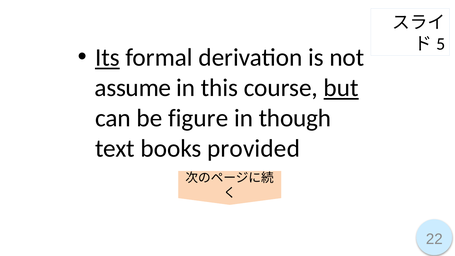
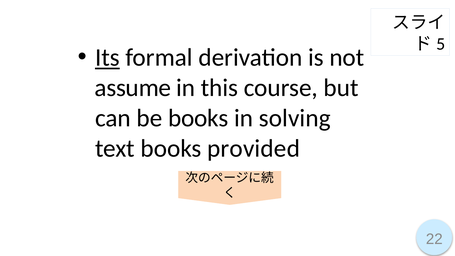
but underline: present -> none
be figure: figure -> books
though: though -> solving
